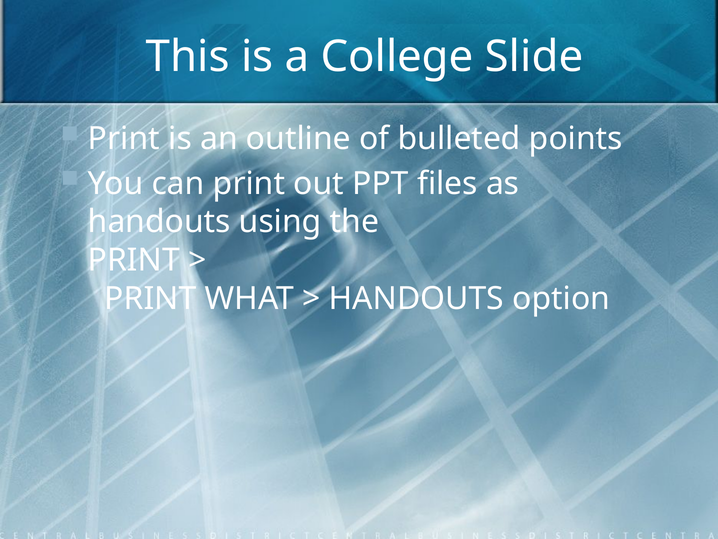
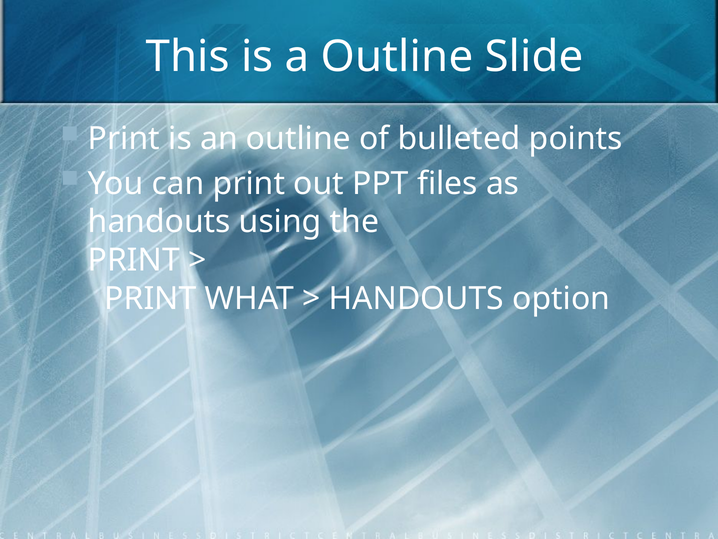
a College: College -> Outline
